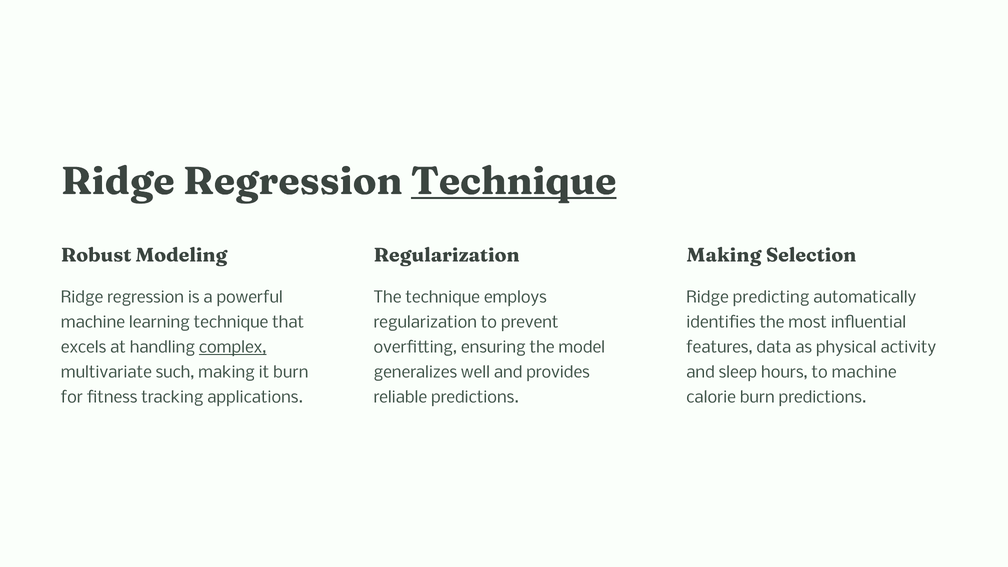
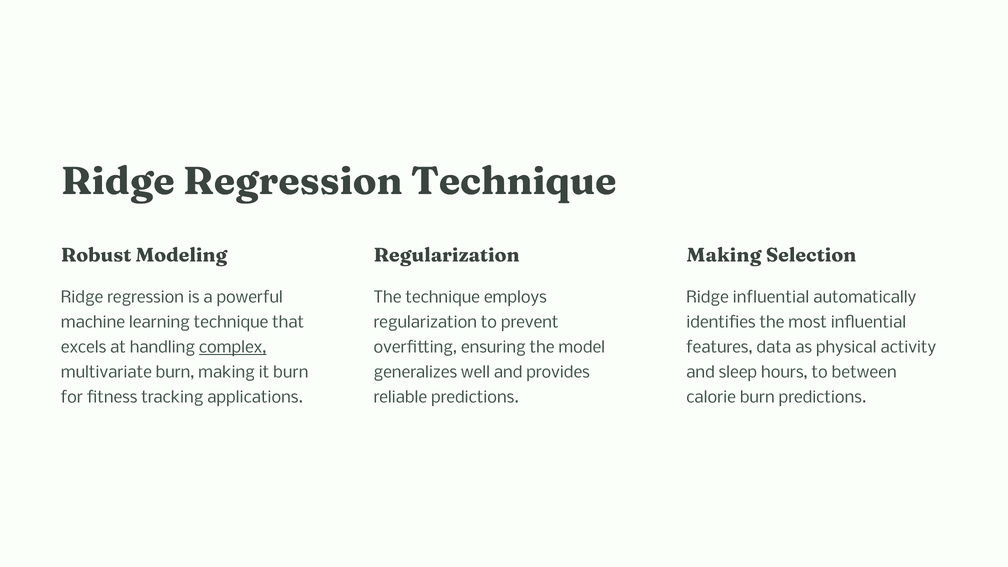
Technique at (514, 181) underline: present -> none
Ridge predicting: predicting -> influential
multivariate such: such -> burn
to machine: machine -> between
